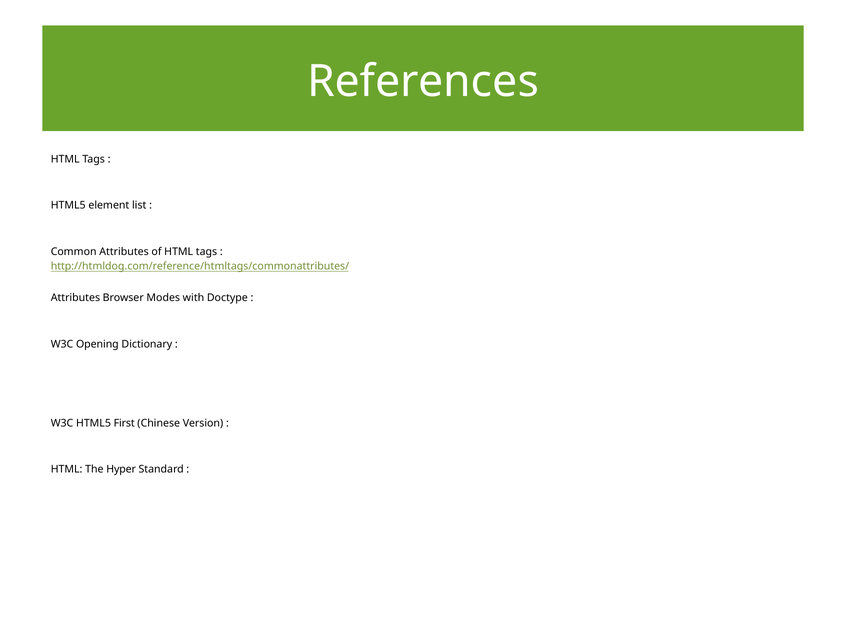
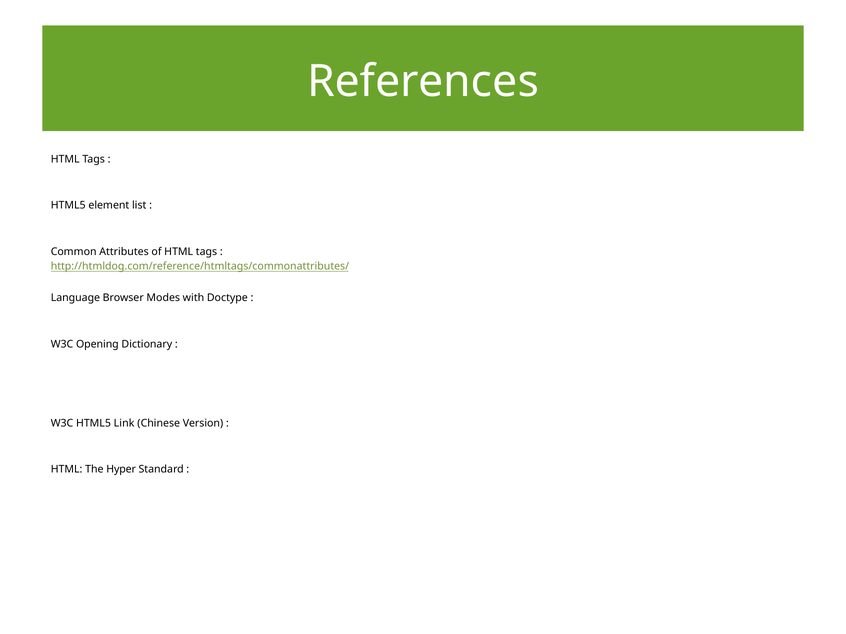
Attributes at (75, 298): Attributes -> Language
First: First -> Link
